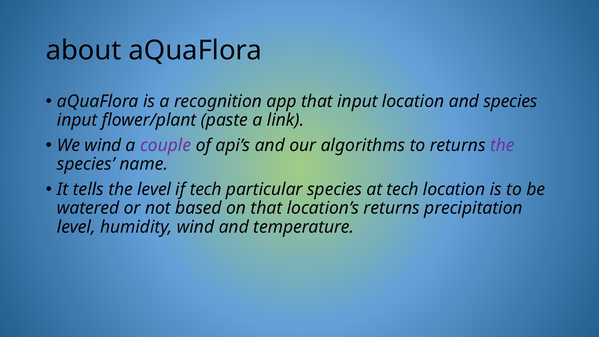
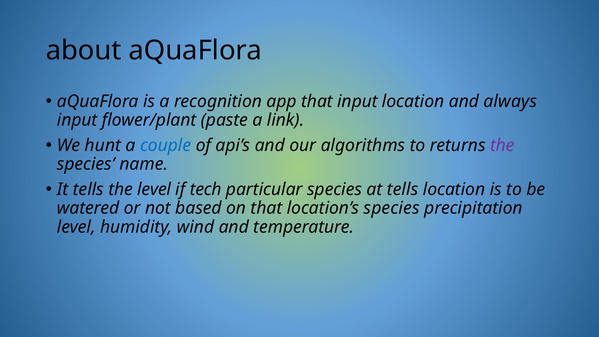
and species: species -> always
We wind: wind -> hunt
couple colour: purple -> blue
at tech: tech -> tells
location’s returns: returns -> species
